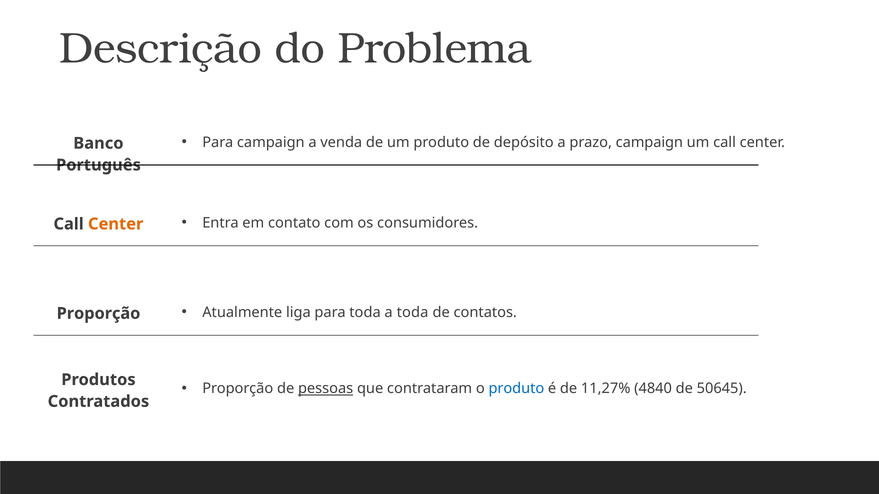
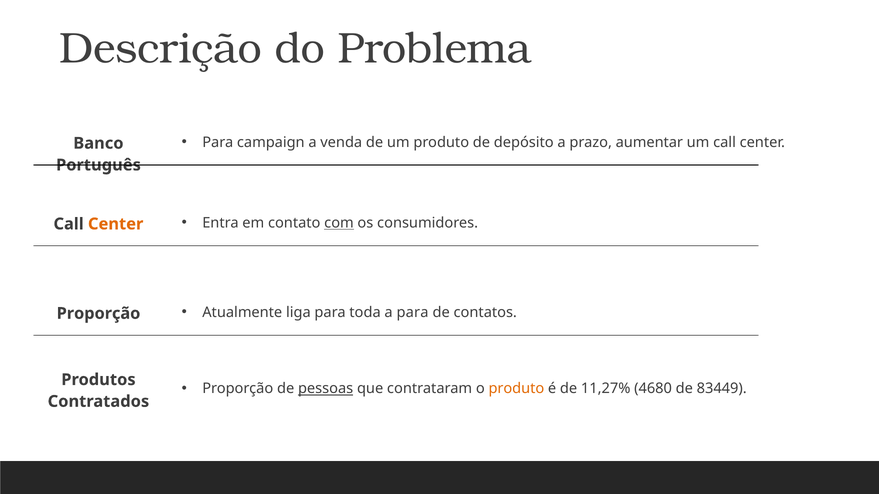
prazo campaign: campaign -> aumentar
com underline: none -> present
a toda: toda -> para
produto at (516, 389) colour: blue -> orange
4840: 4840 -> 4680
50645: 50645 -> 83449
